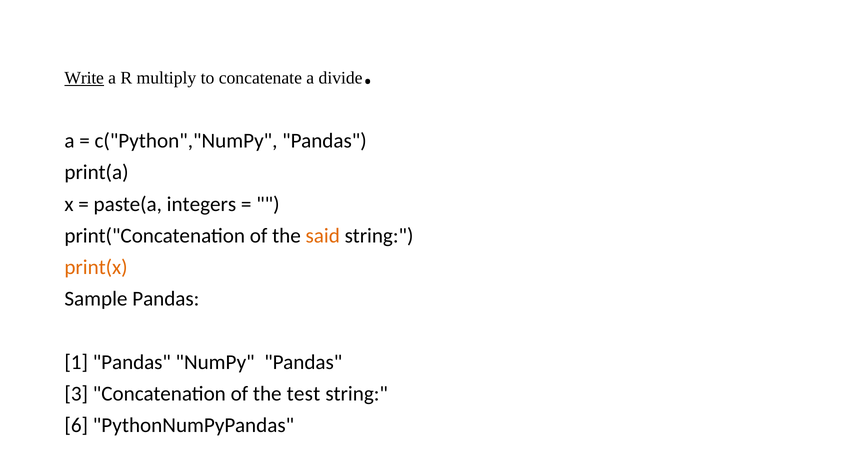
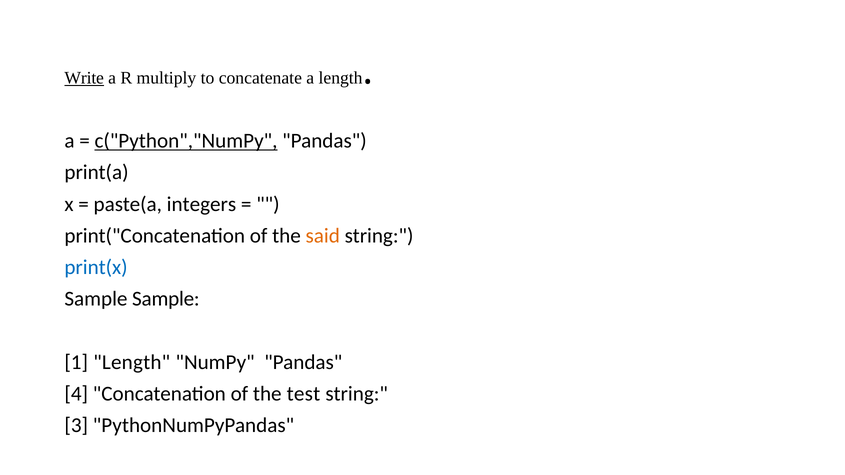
a divide: divide -> length
c("Python","NumPy underline: none -> present
print(x colour: orange -> blue
Sample Pandas: Pandas -> Sample
1 Pandas: Pandas -> Length
3: 3 -> 4
6: 6 -> 3
